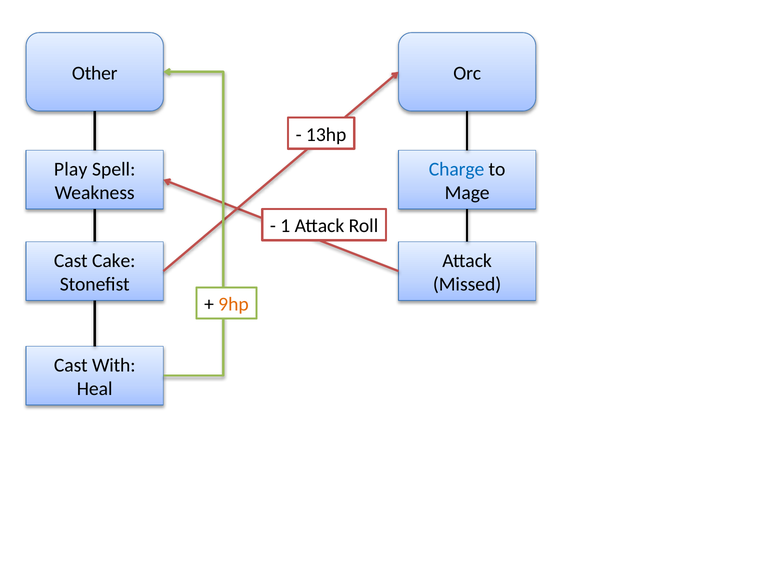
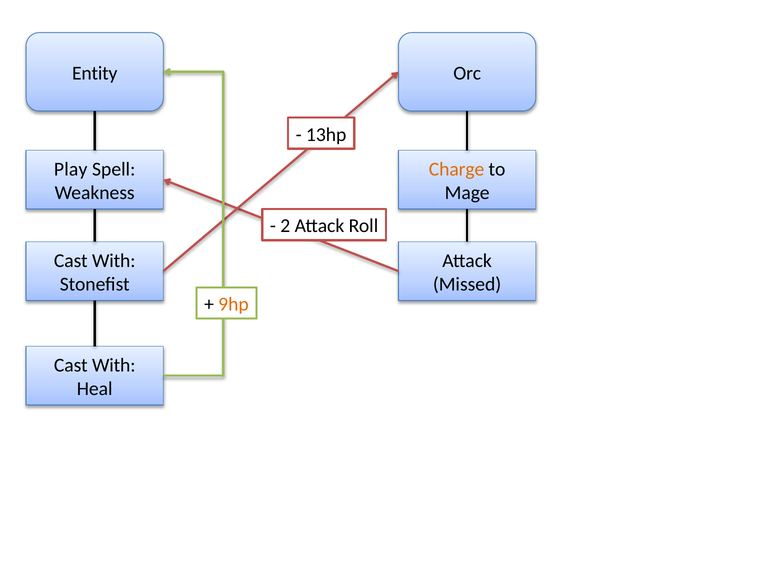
Other: Other -> Entity
Charge colour: blue -> orange
1: 1 -> 2
Cake at (114, 261): Cake -> With
